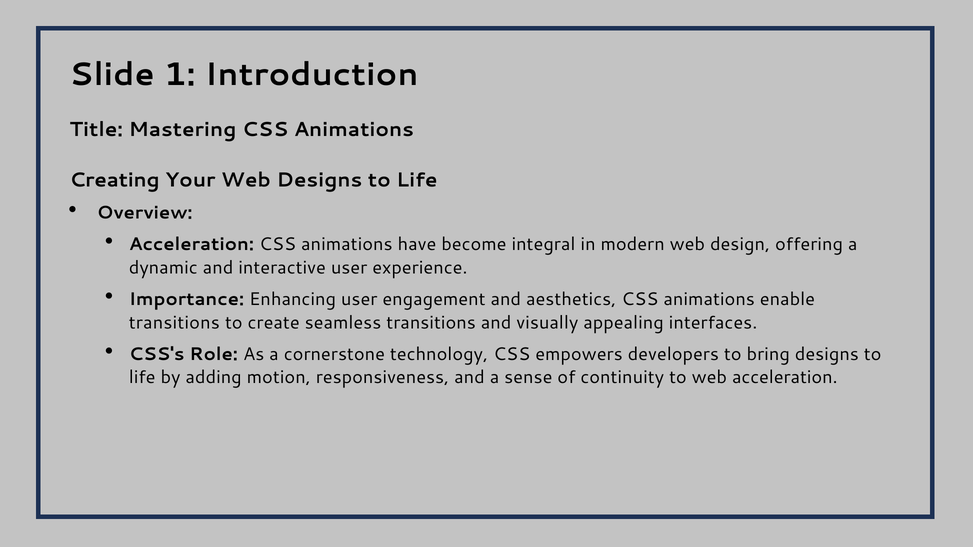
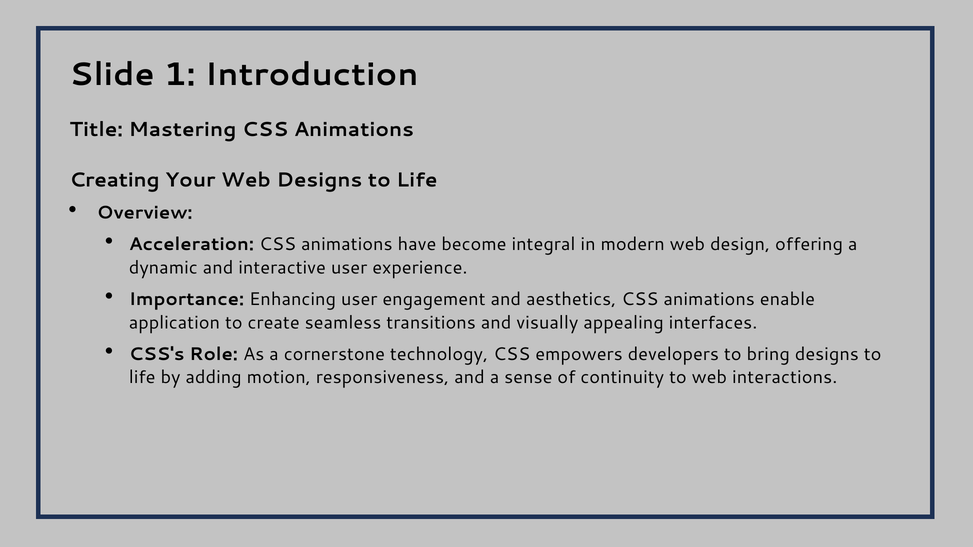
transitions at (174, 323): transitions -> application
web acceleration: acceleration -> interactions
